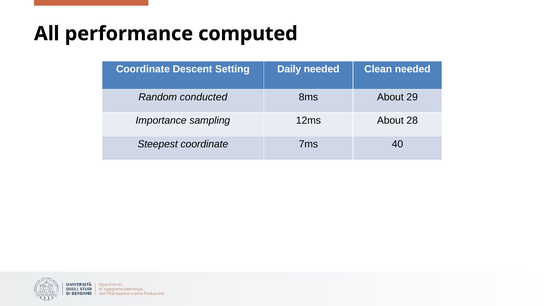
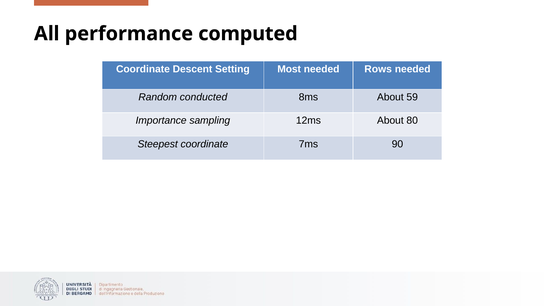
Daily: Daily -> Most
Clean: Clean -> Rows
29: 29 -> 59
28: 28 -> 80
40: 40 -> 90
